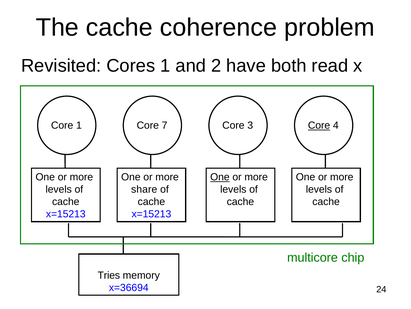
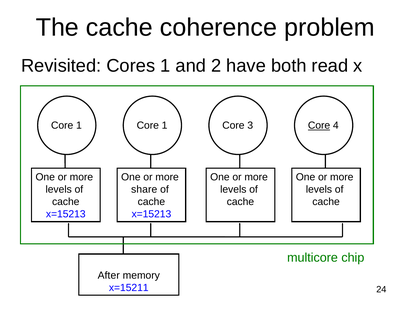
1 Core 7: 7 -> 1
One at (220, 177) underline: present -> none
Tries: Tries -> After
x=36694: x=36694 -> x=15211
